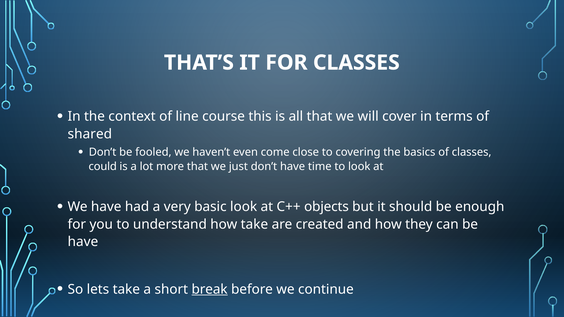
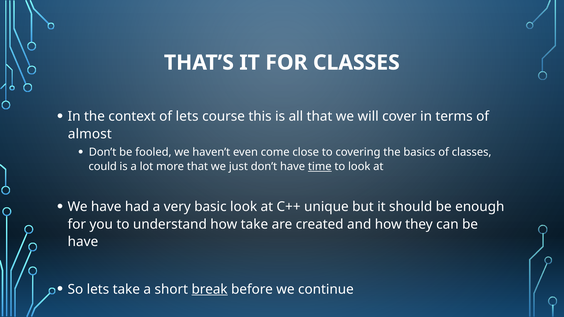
of line: line -> lets
shared: shared -> almost
time underline: none -> present
objects: objects -> unique
